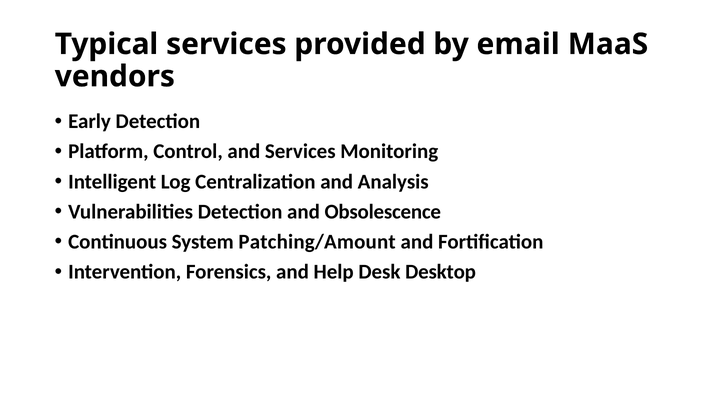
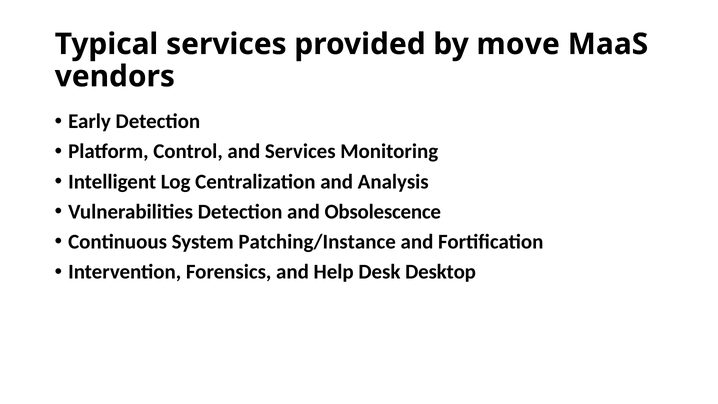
email: email -> move
Patching/Amount: Patching/Amount -> Patching/Instance
